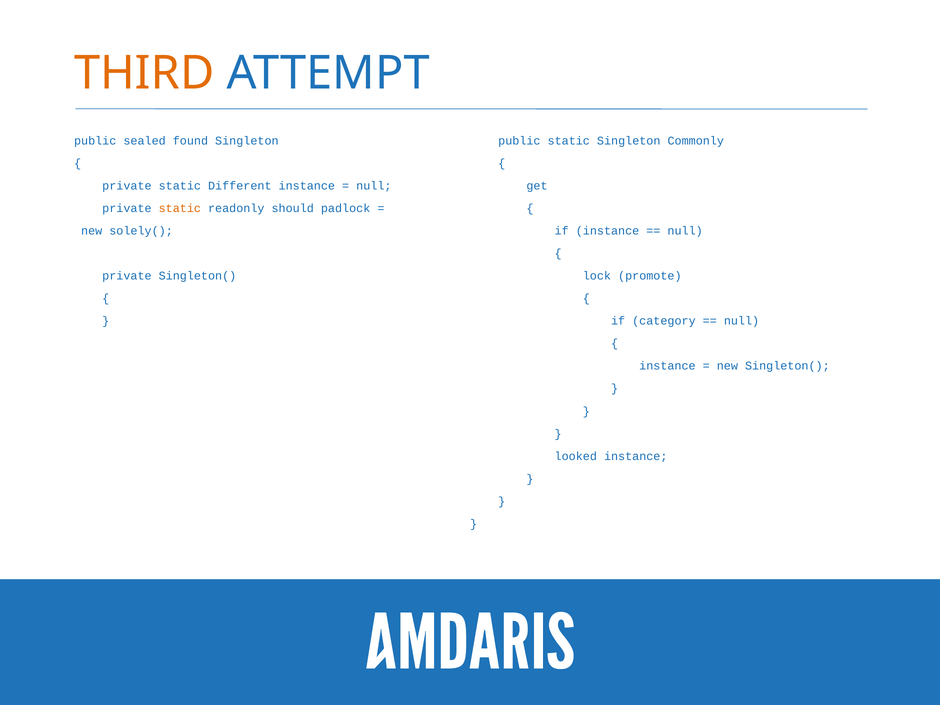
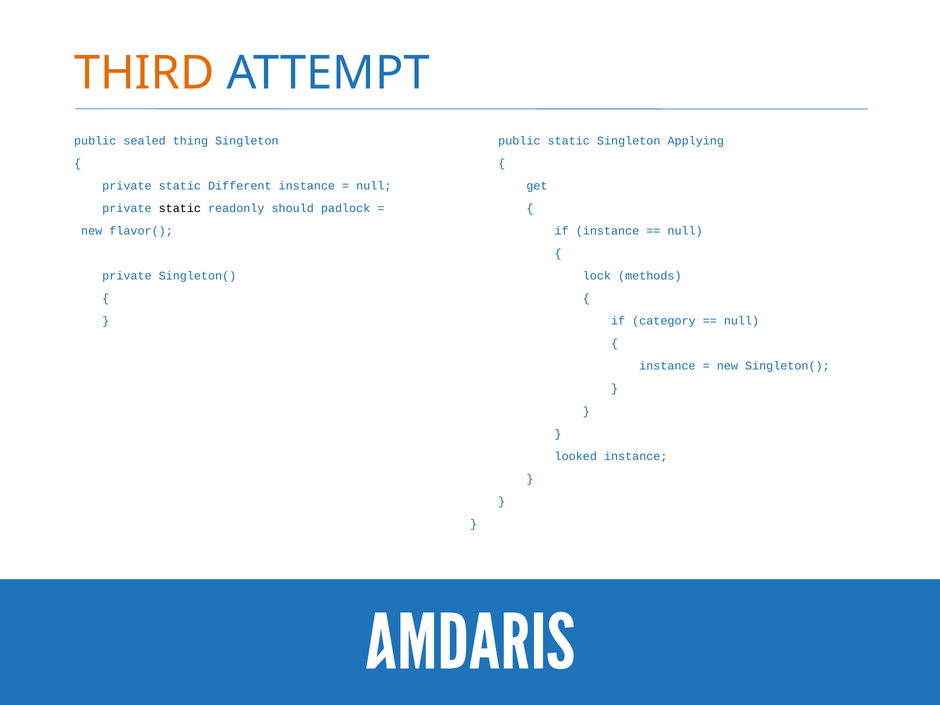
found: found -> thing
Commonly: Commonly -> Applying
static at (180, 208) colour: orange -> black
solely(: solely( -> flavor(
promote: promote -> methods
